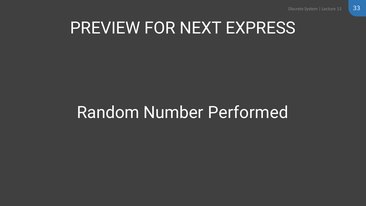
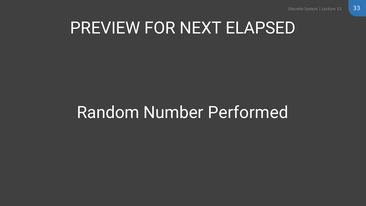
EXPRESS: EXPRESS -> ELAPSED
